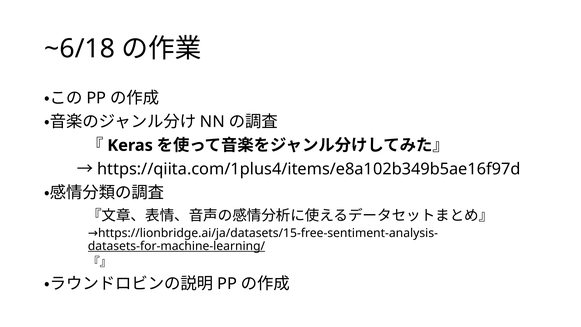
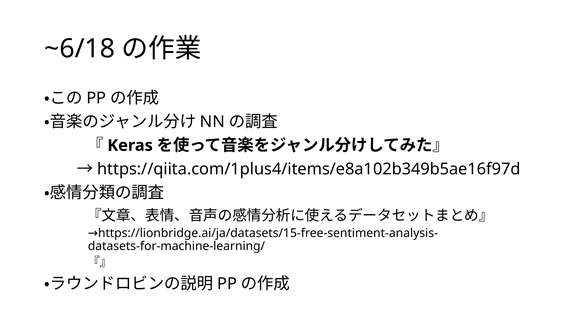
datasets-for-machine-learning/ underline: present -> none
